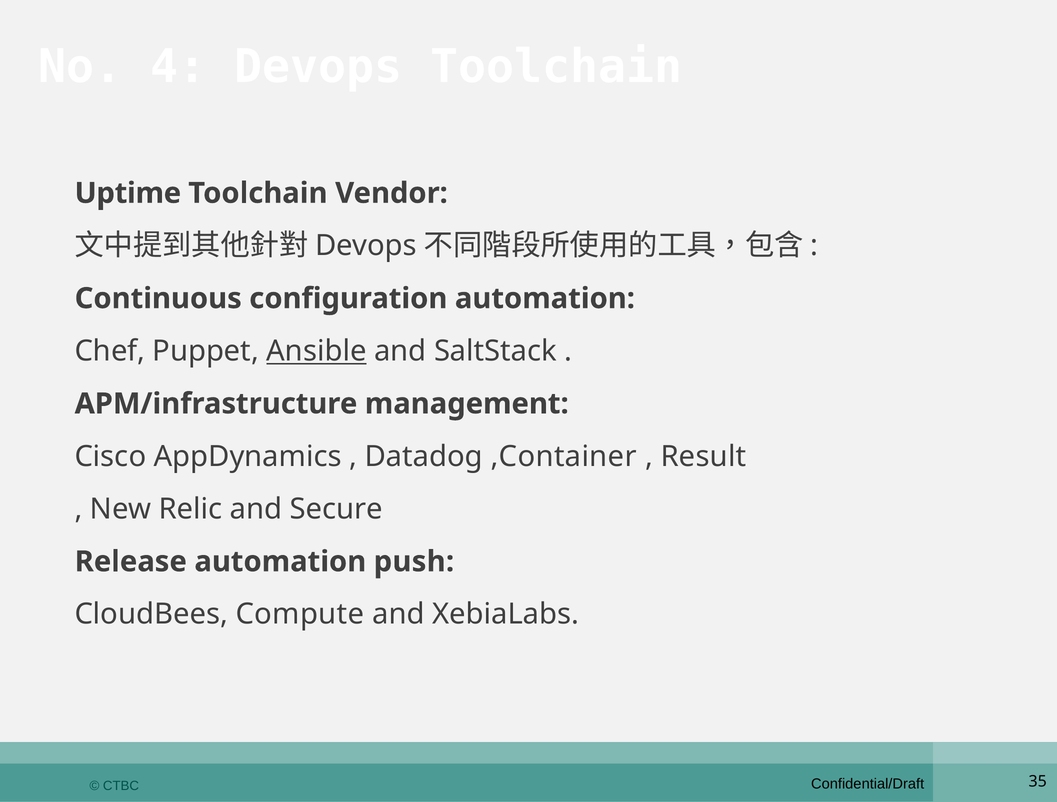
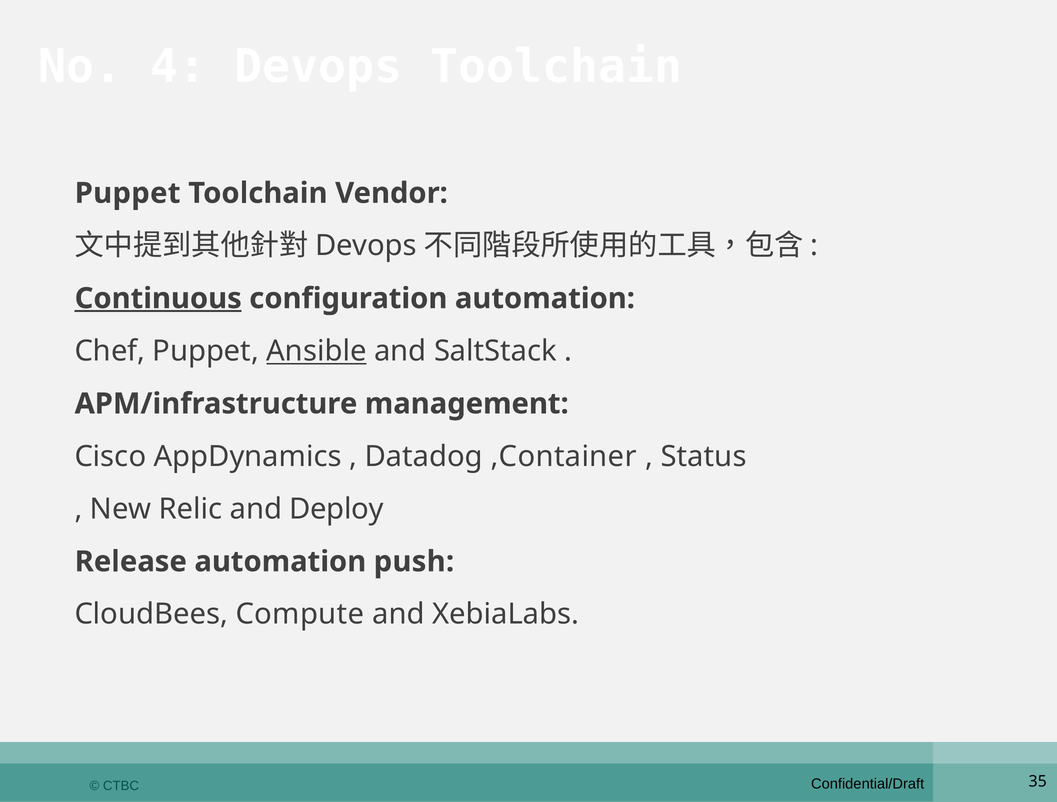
Uptime at (128, 193): Uptime -> Puppet
Continuous underline: none -> present
Result: Result -> Status
Secure: Secure -> Deploy
